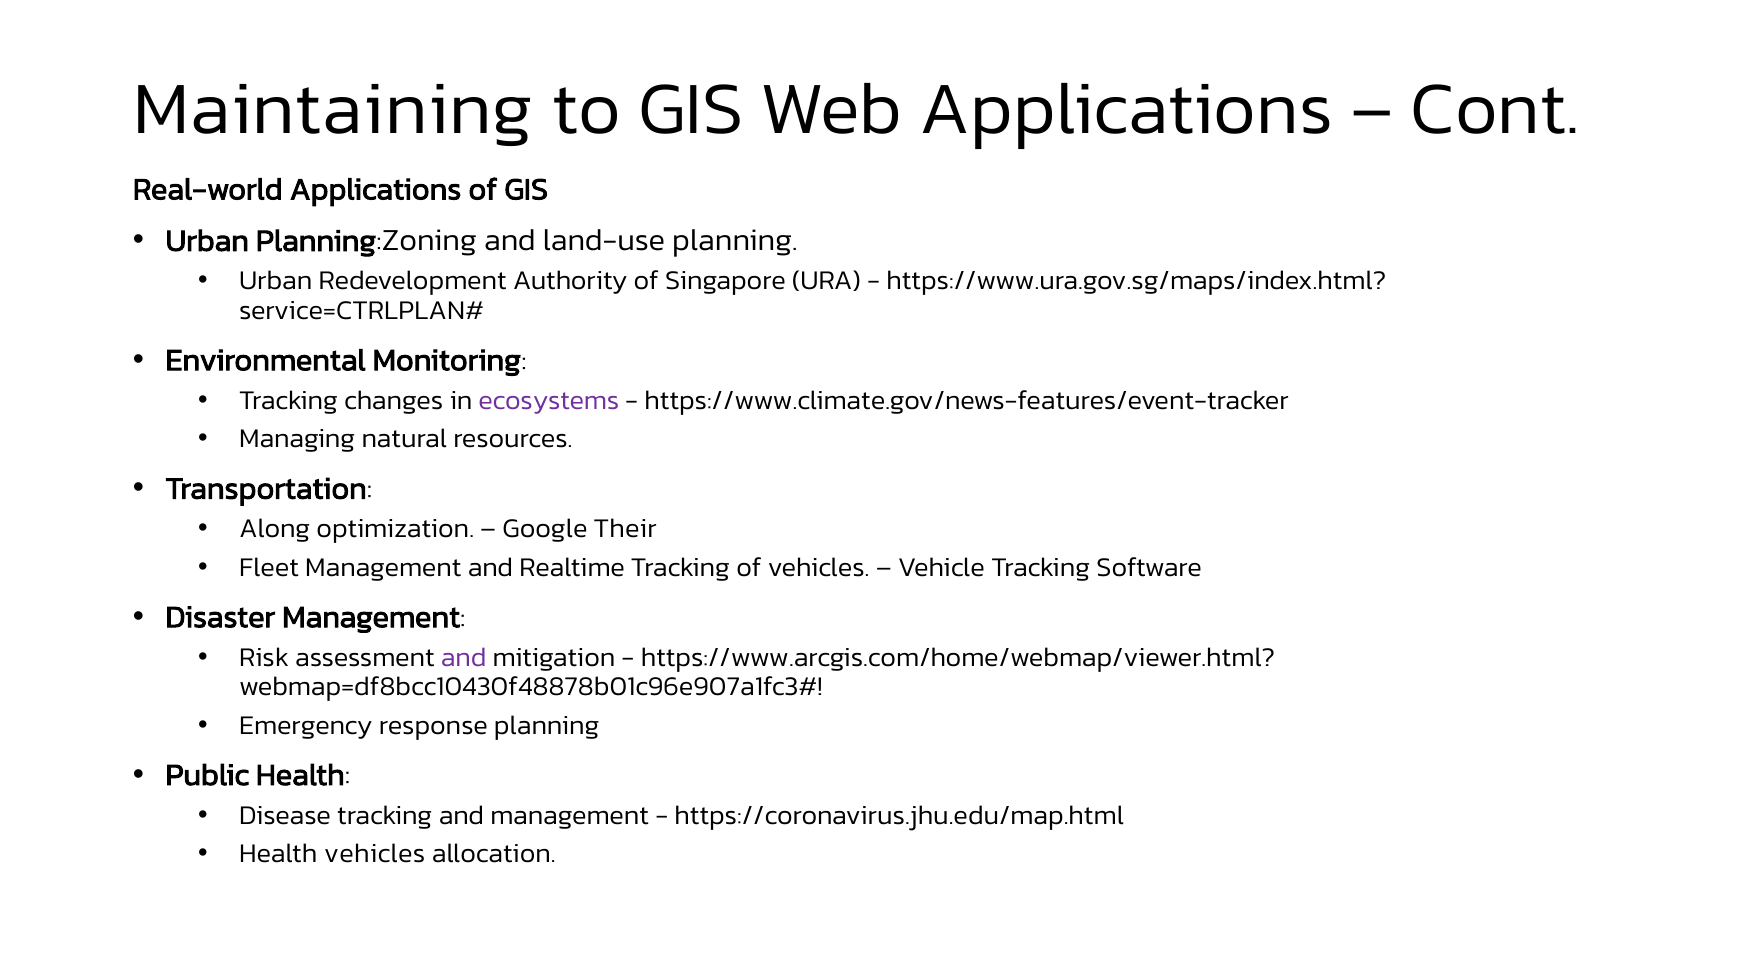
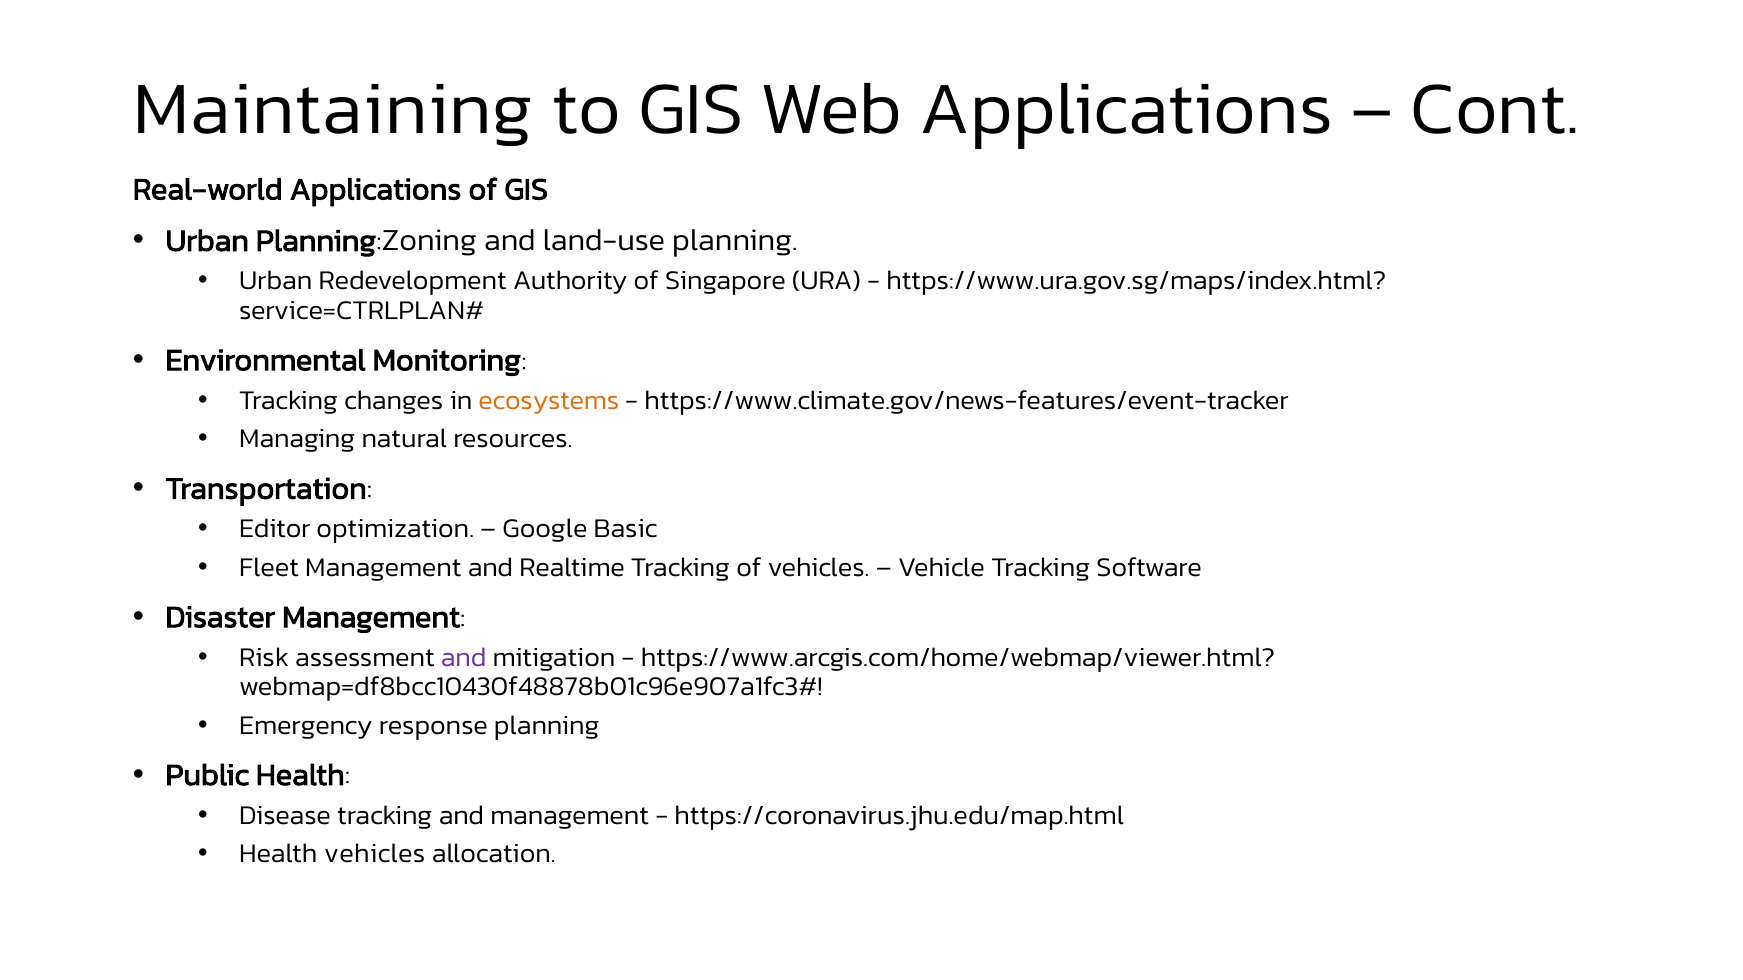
ecosystems colour: purple -> orange
Along: Along -> Editor
Their: Their -> Basic
